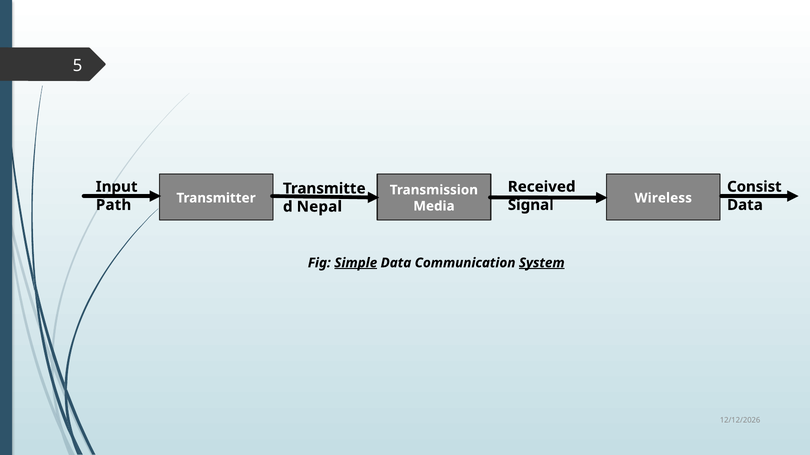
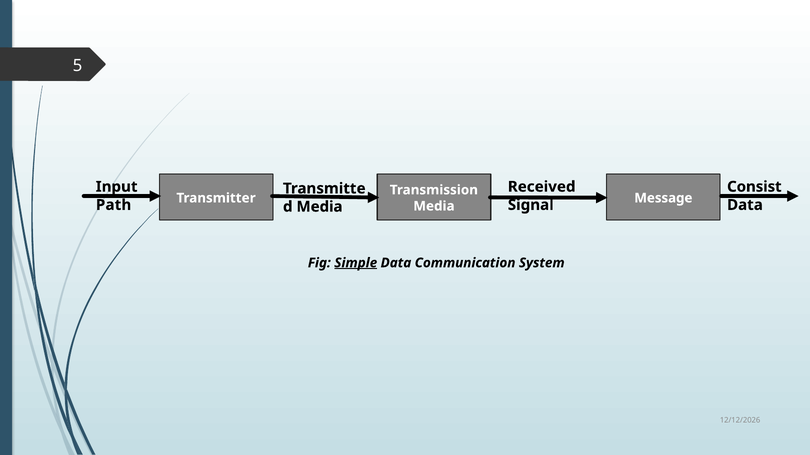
Wireless: Wireless -> Message
Nepal at (319, 207): Nepal -> Media
System underline: present -> none
